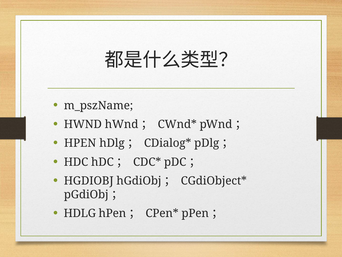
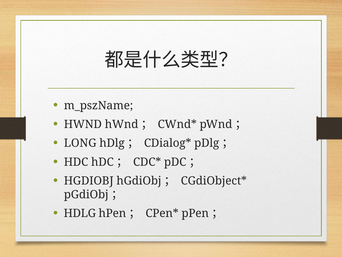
HPEN at (80, 143): HPEN -> LONG
